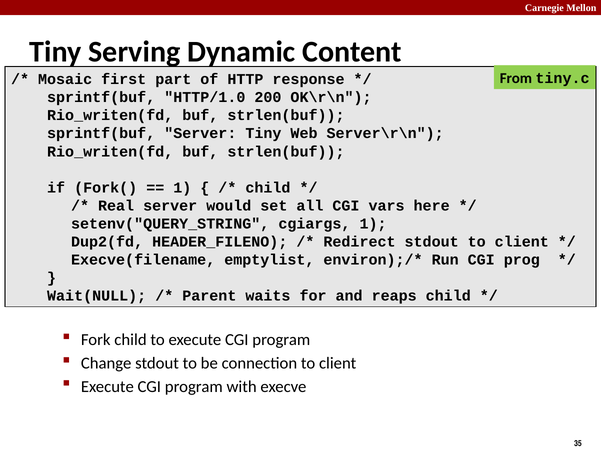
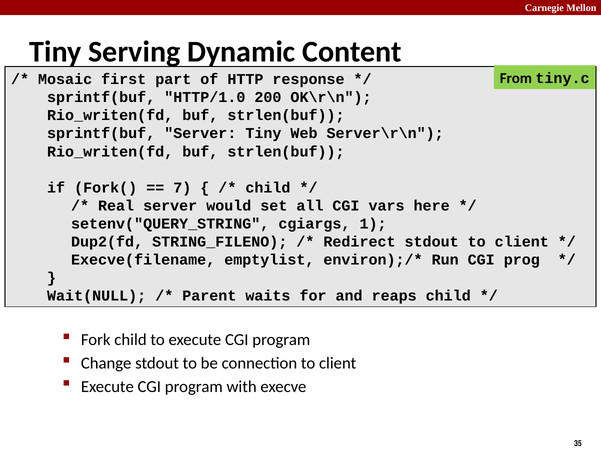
1 at (182, 188): 1 -> 7
HEADER_FILENO: HEADER_FILENO -> STRING_FILENO
